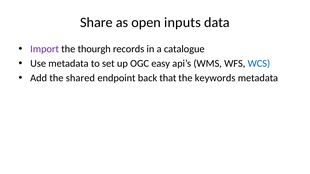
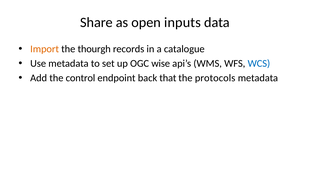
Import colour: purple -> orange
easy: easy -> wise
shared: shared -> control
keywords: keywords -> protocols
